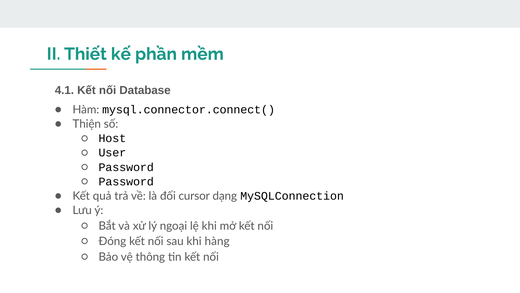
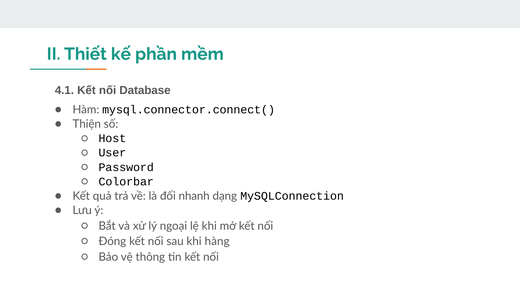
Password at (126, 181): Password -> Colorbar
cursor: cursor -> nhanh
